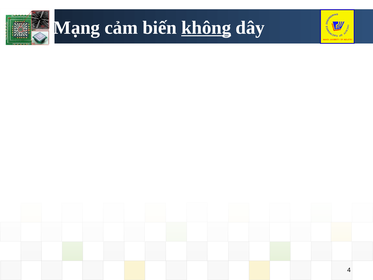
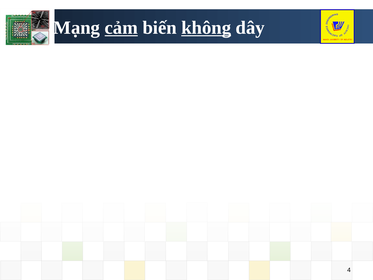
cảm underline: none -> present
